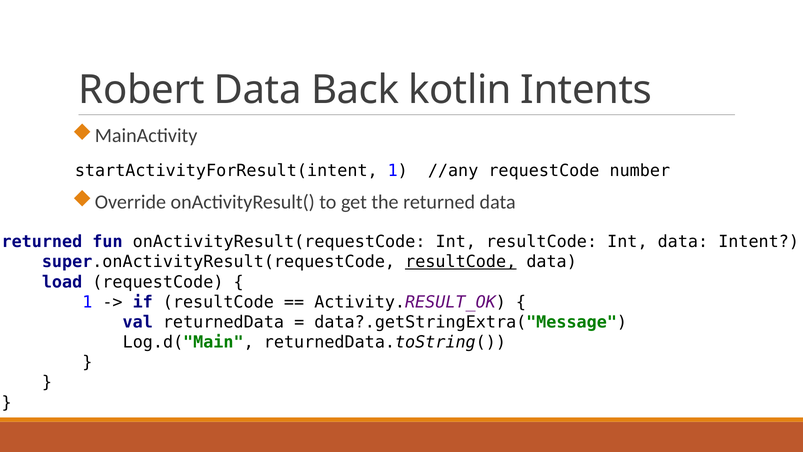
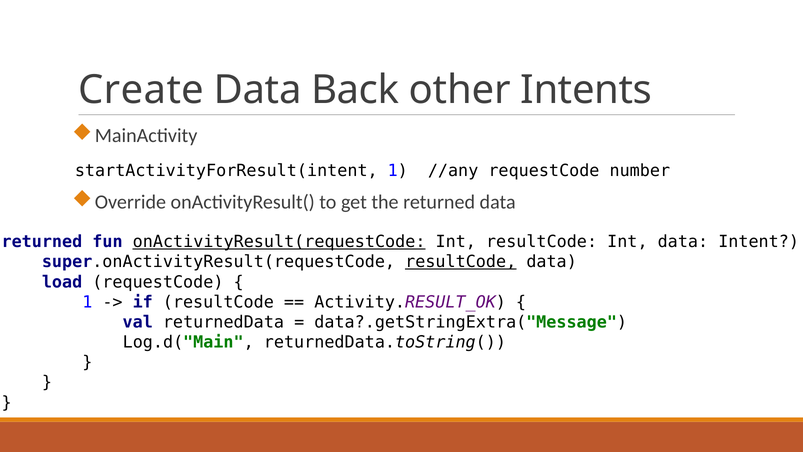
Robert: Robert -> Create
kotlin: kotlin -> other
onActivityResult(requestCode underline: none -> present
